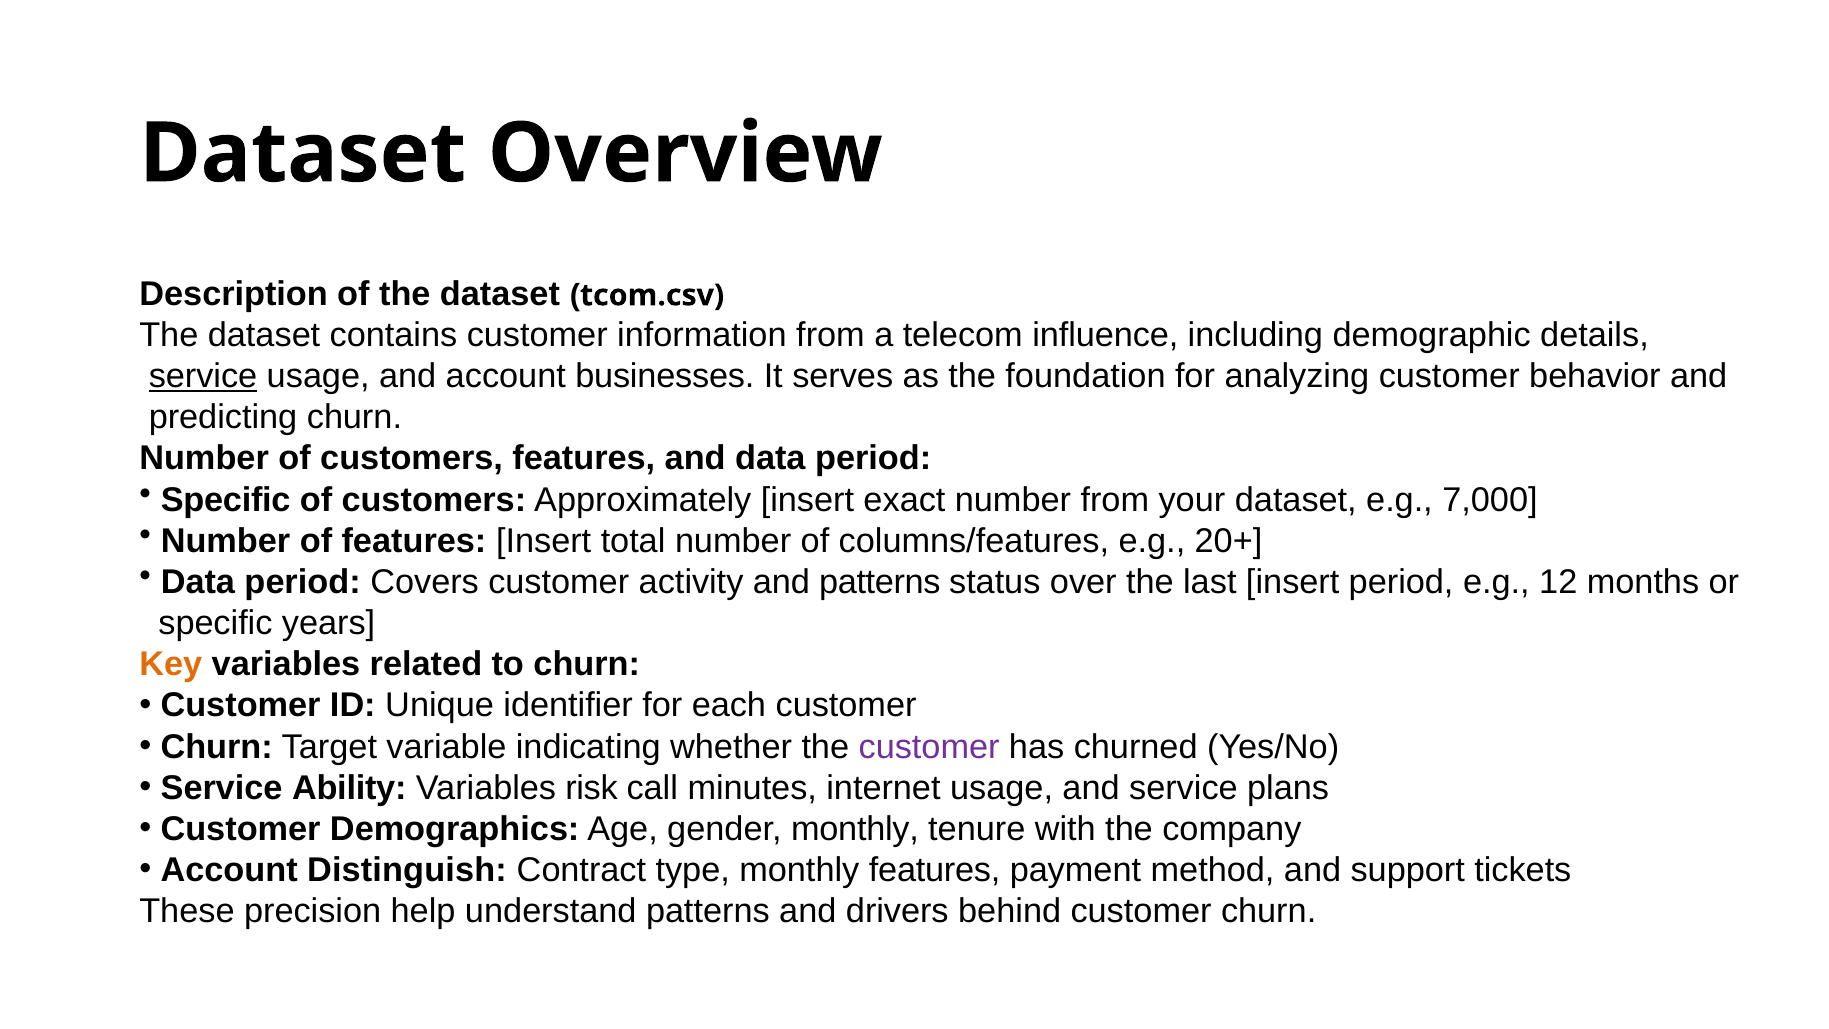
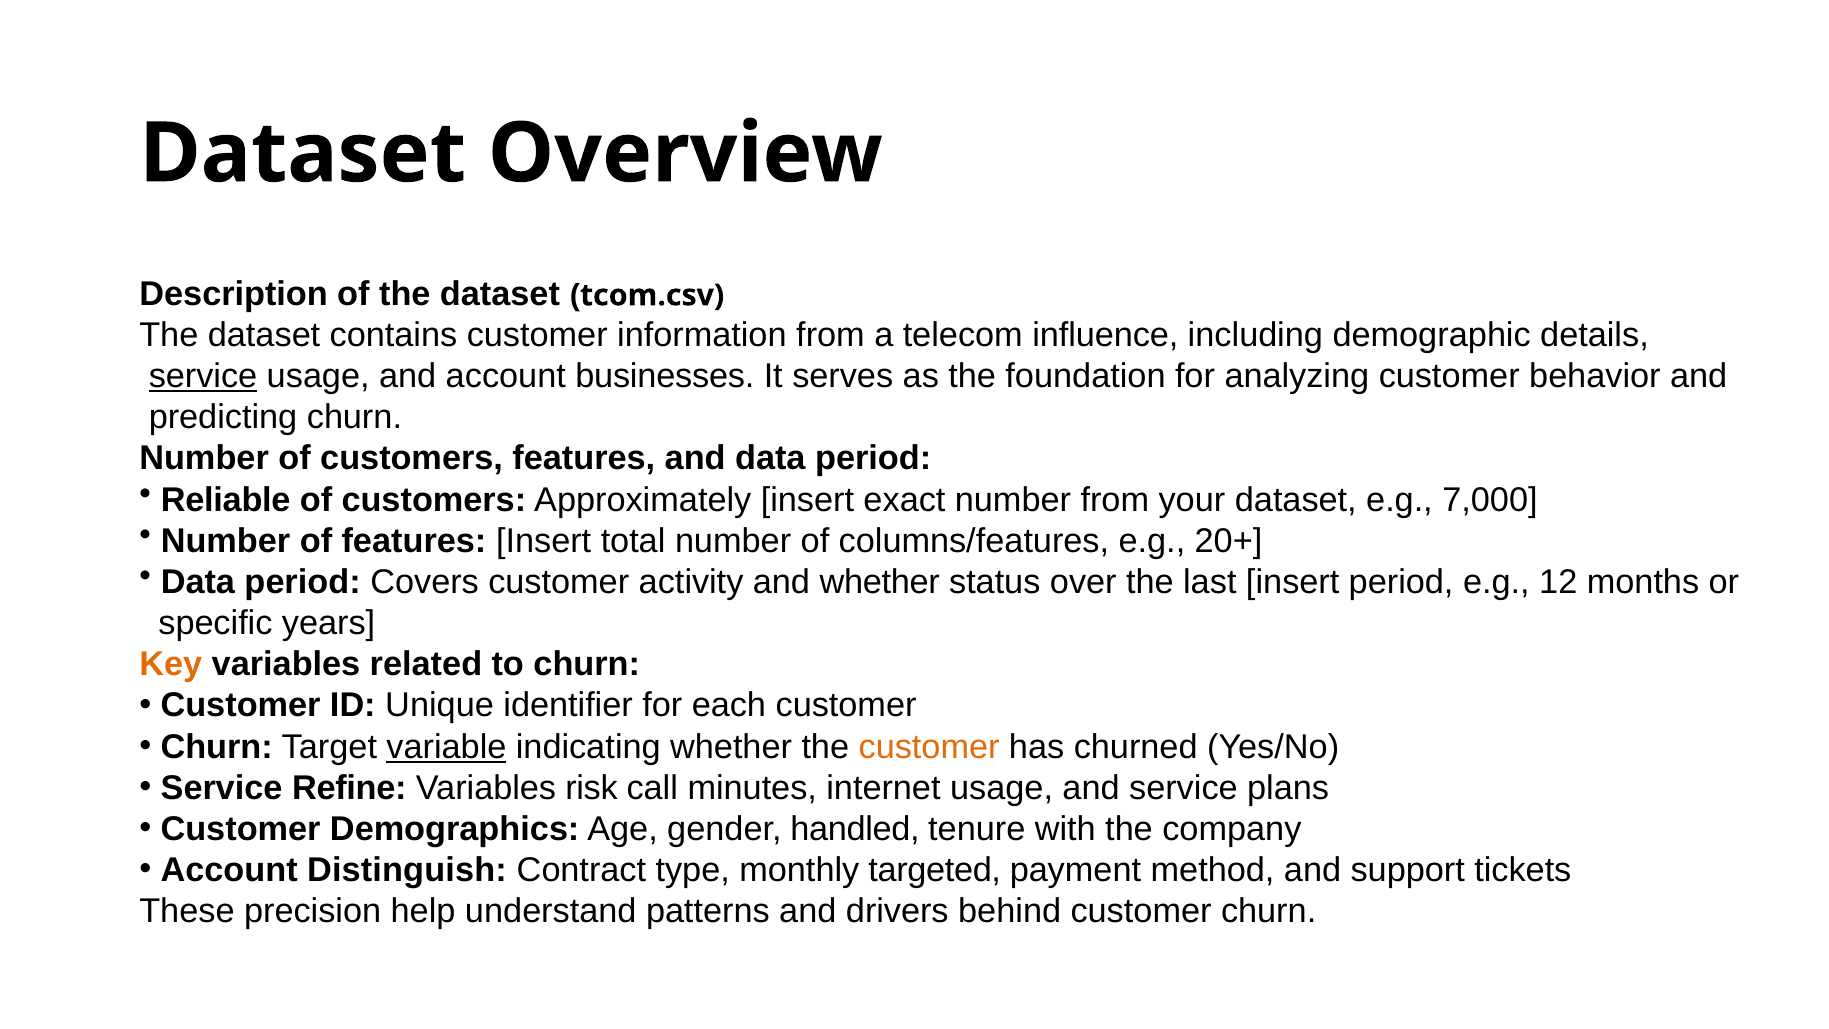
Specific at (226, 500): Specific -> Reliable
and patterns: patterns -> whether
variable underline: none -> present
customer at (929, 747) colour: purple -> orange
Ability: Ability -> Refine
gender monthly: monthly -> handled
monthly features: features -> targeted
